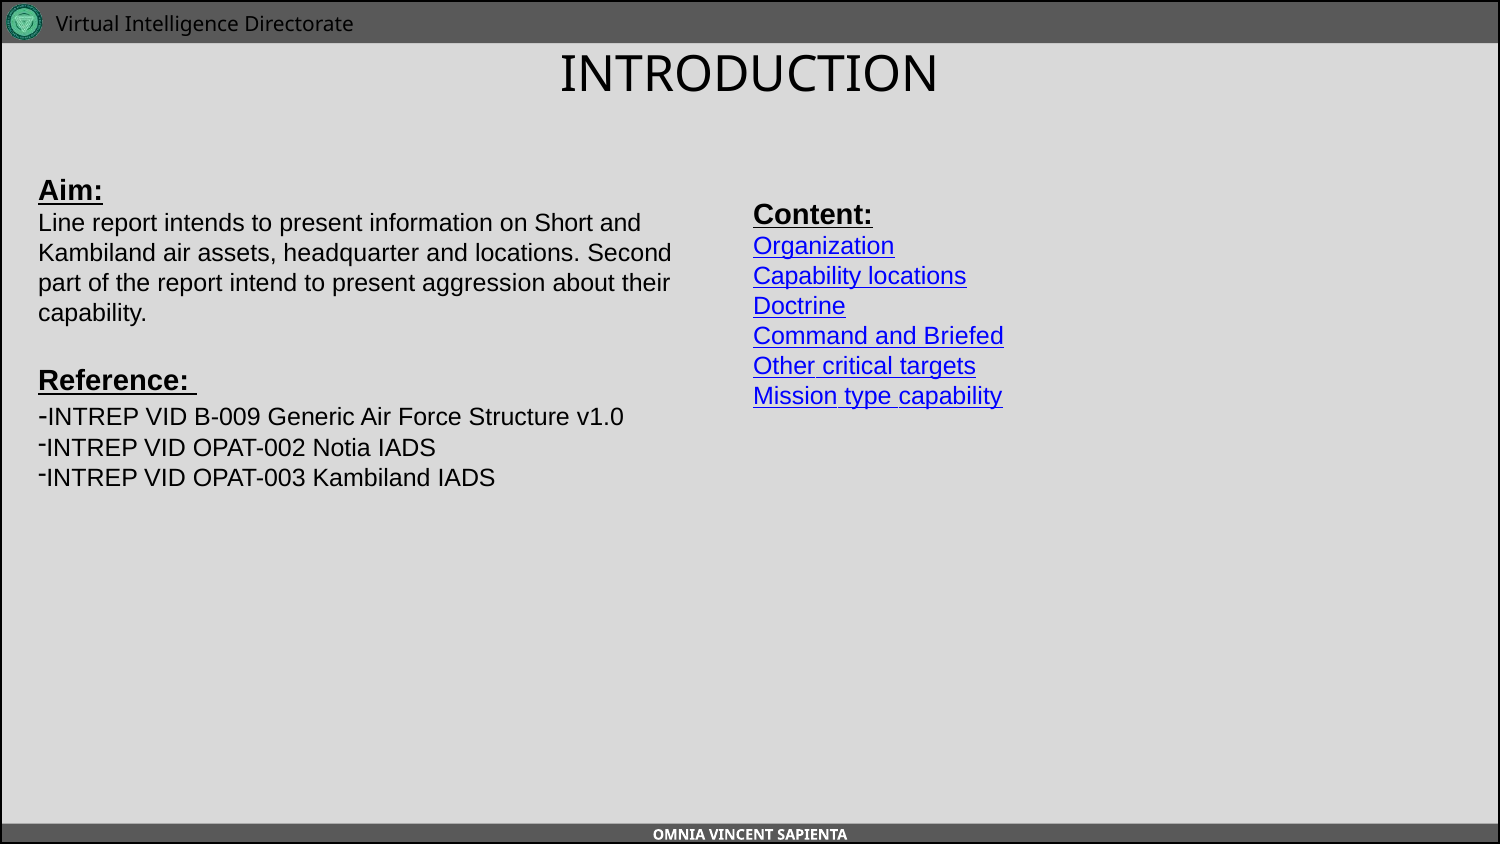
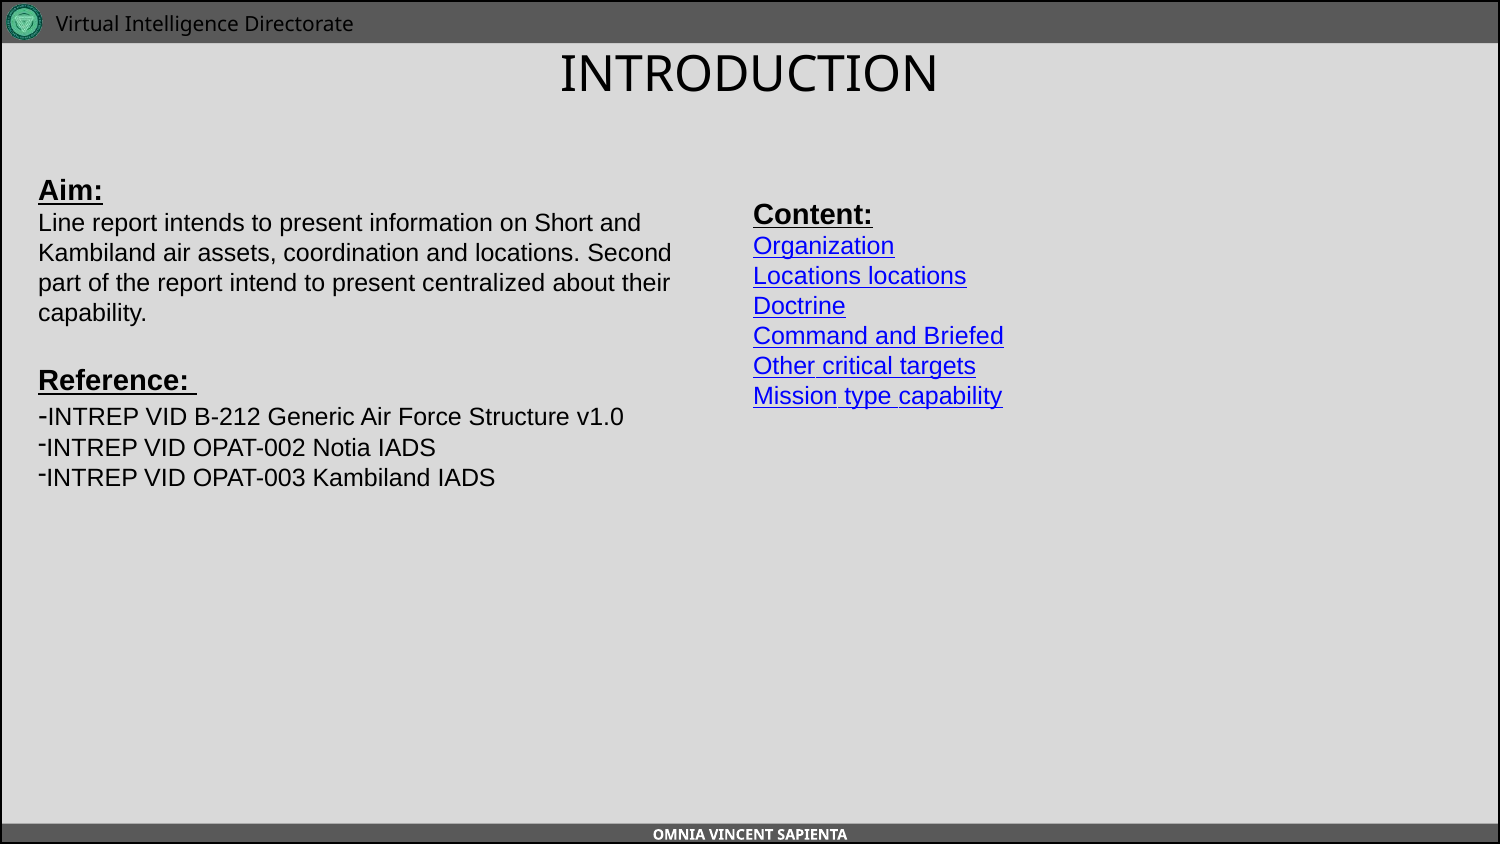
headquarter: headquarter -> coordination
Capability at (807, 277): Capability -> Locations
aggression: aggression -> centralized
B-009: B-009 -> B-212
